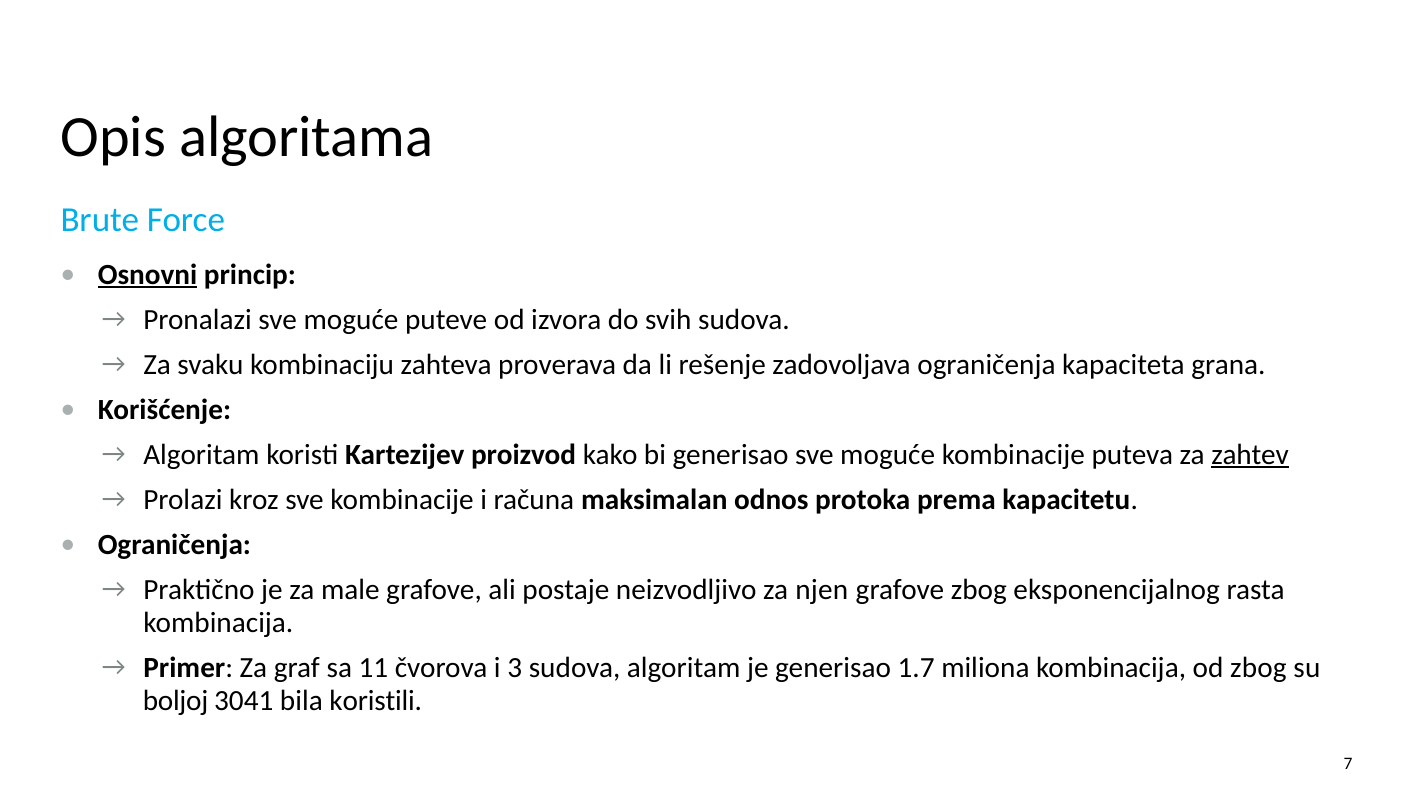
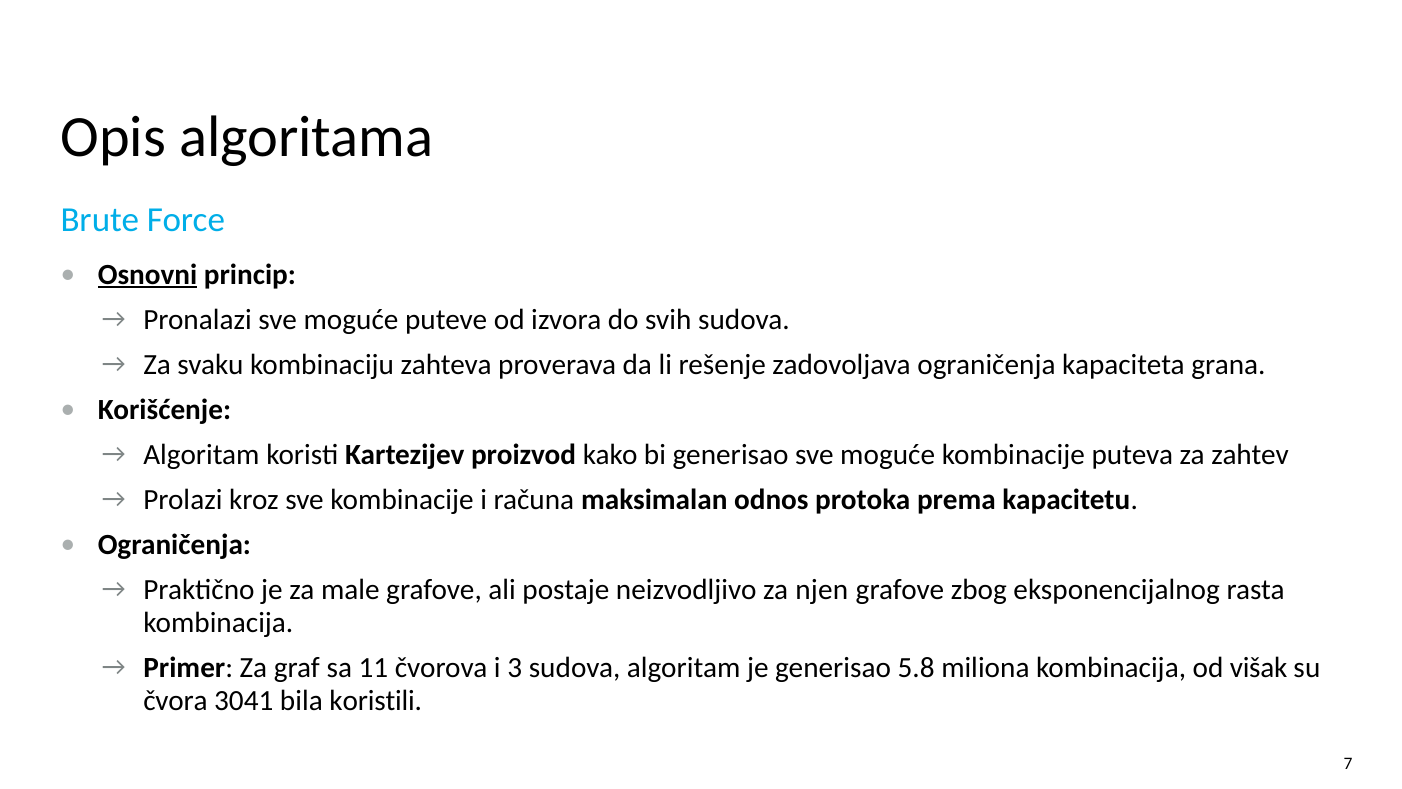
zahtev underline: present -> none
1.7: 1.7 -> 5.8
od zbog: zbog -> višak
boljoj: boljoj -> čvora
